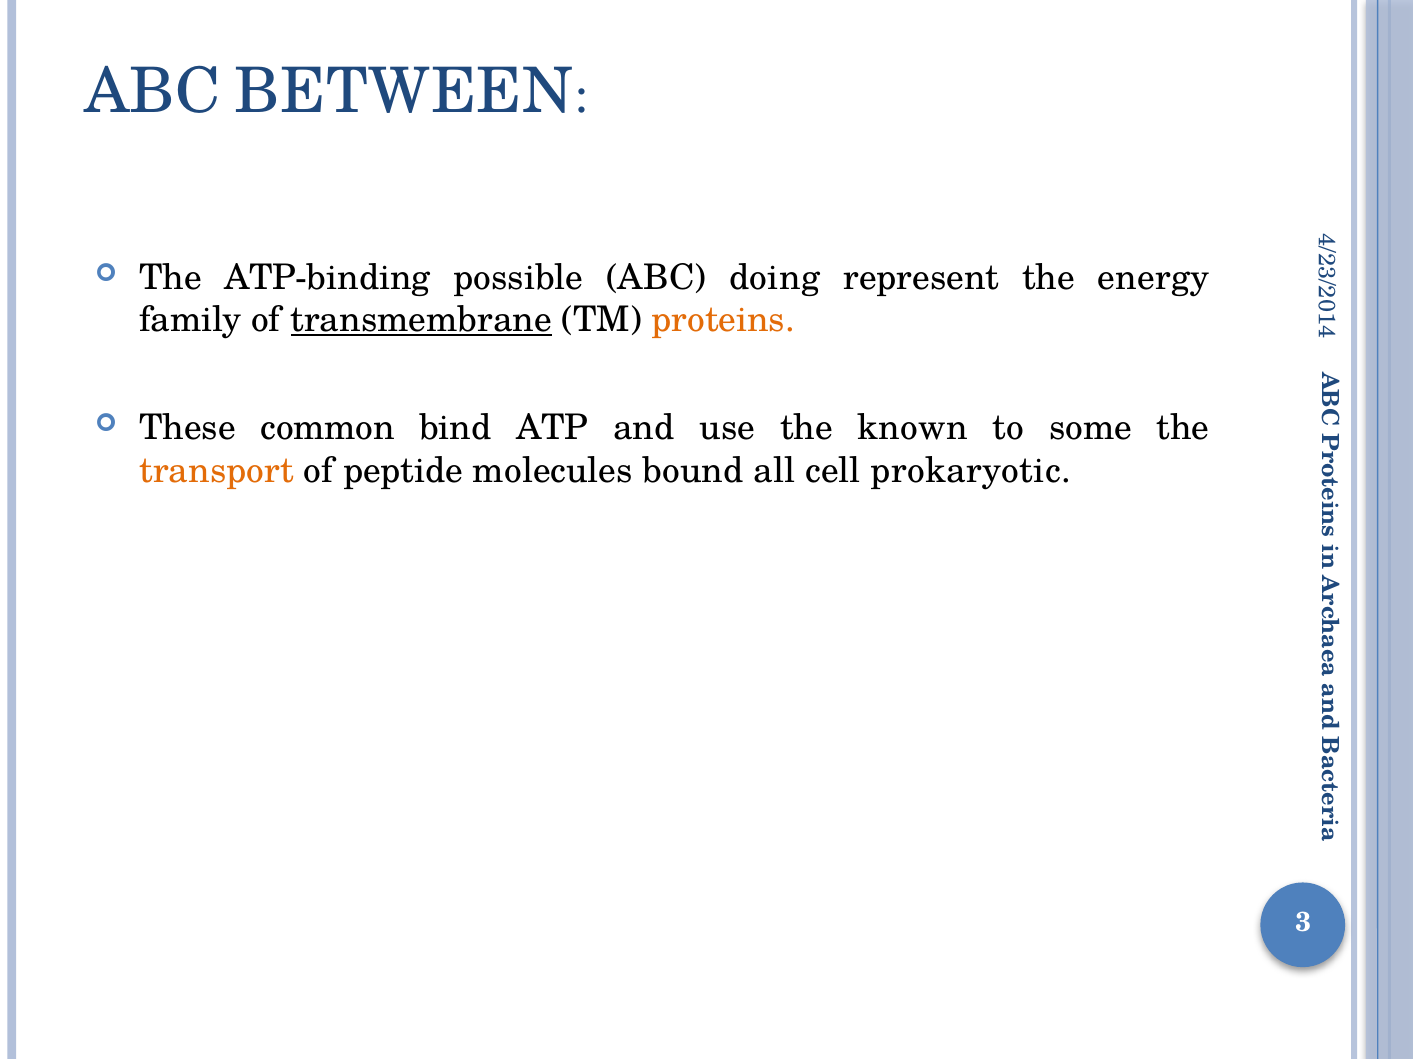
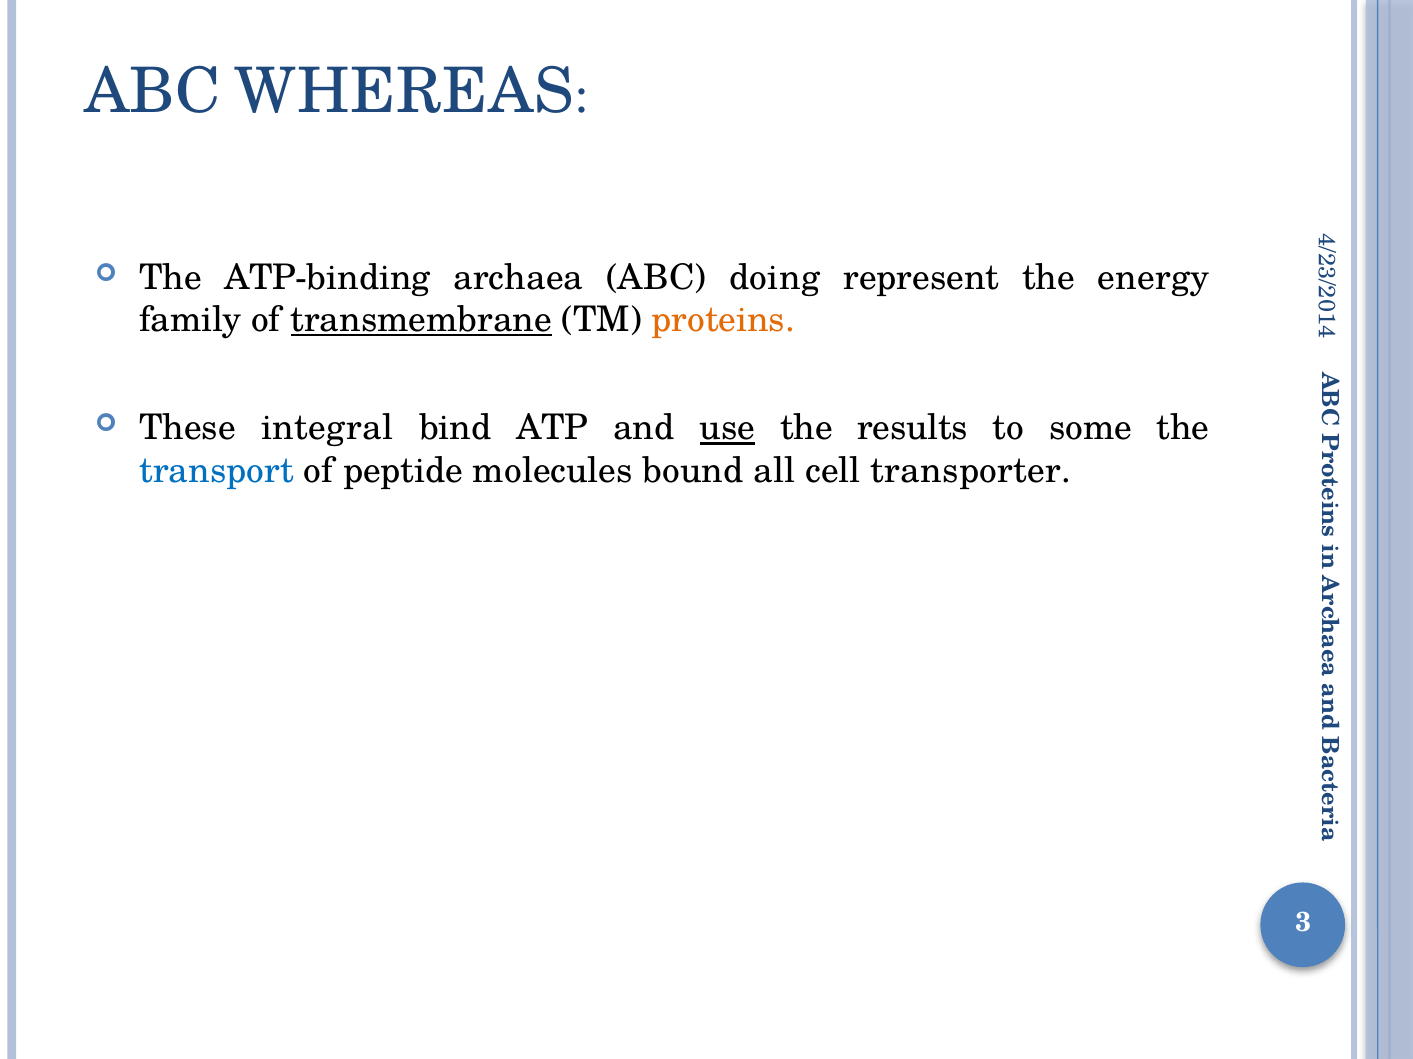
BETWEEN: BETWEEN -> WHEREAS
possible: possible -> archaea
common: common -> integral
use underline: none -> present
known: known -> results
transport colour: orange -> blue
prokaryotic: prokaryotic -> transporter
